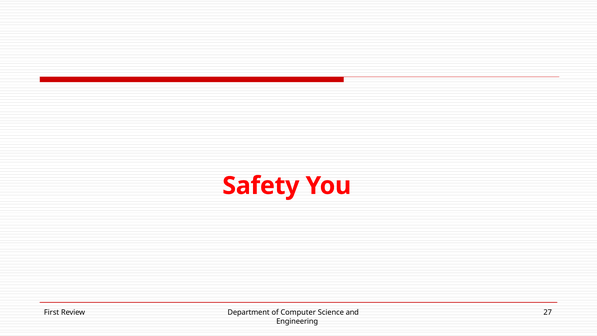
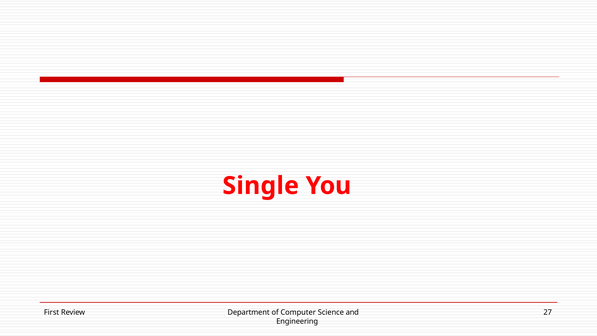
Safety: Safety -> Single
